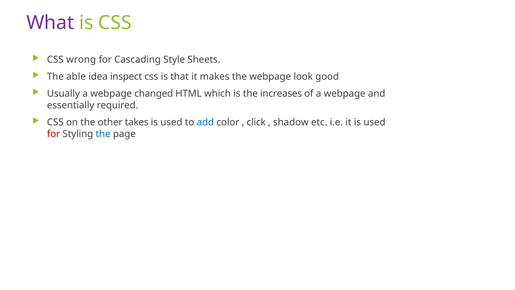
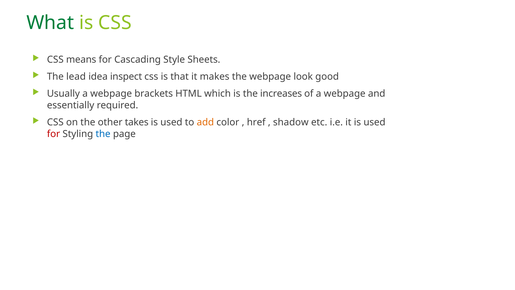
What colour: purple -> green
wrong: wrong -> means
able: able -> lead
changed: changed -> brackets
add colour: blue -> orange
click: click -> href
